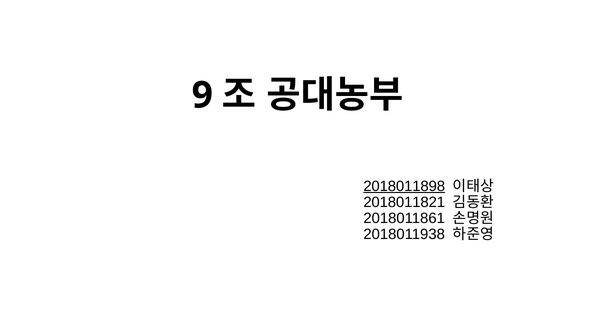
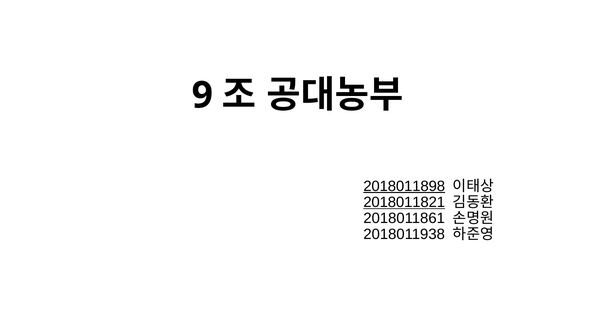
2018011821 underline: none -> present
